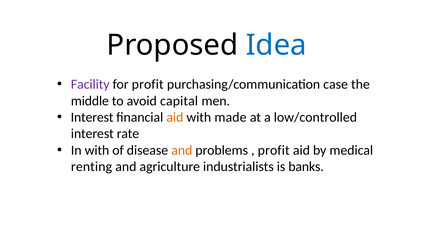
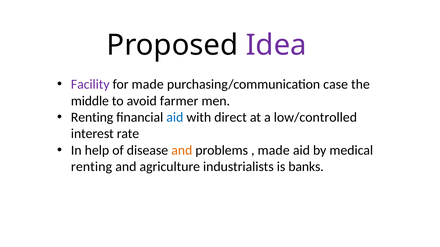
Idea colour: blue -> purple
for profit: profit -> made
capital: capital -> farmer
Interest at (92, 118): Interest -> Renting
aid at (175, 118) colour: orange -> blue
made: made -> direct
In with: with -> help
profit at (274, 151): profit -> made
